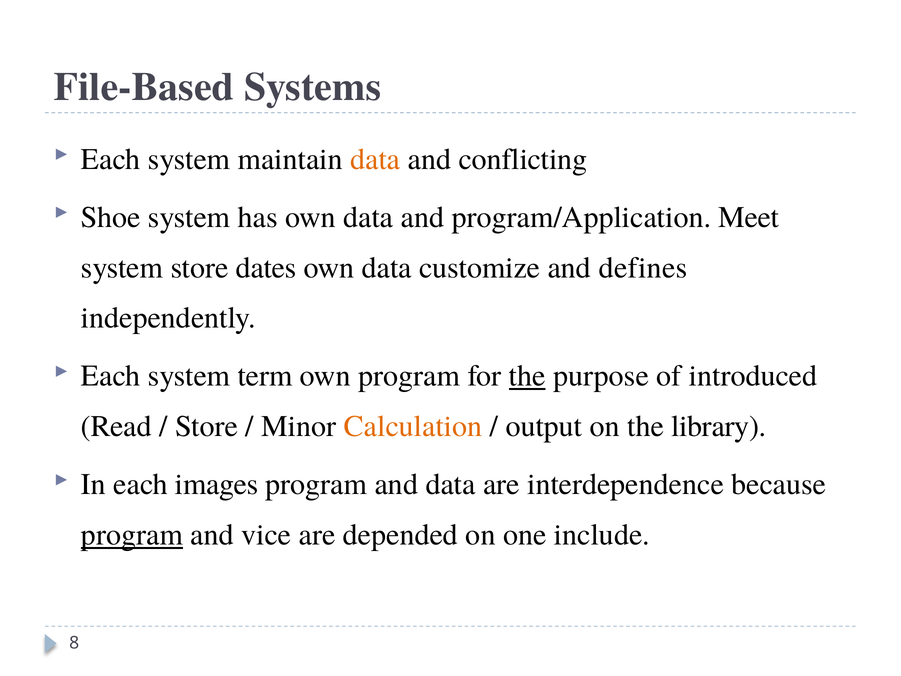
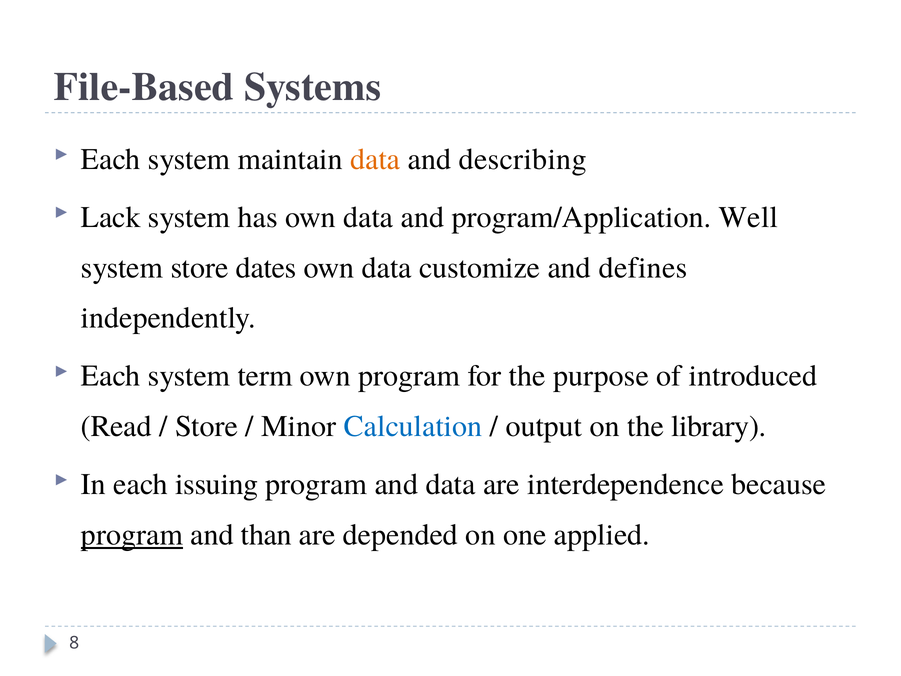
conflicting: conflicting -> describing
Shoe: Shoe -> Lack
Meet: Meet -> Well
the at (527, 376) underline: present -> none
Calculation colour: orange -> blue
images: images -> issuing
vice: vice -> than
include: include -> applied
